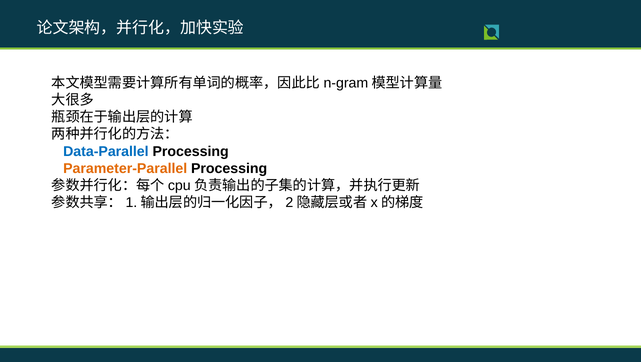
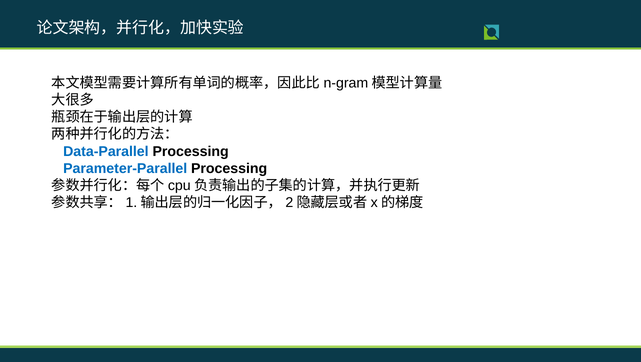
Parameter-Parallel colour: orange -> blue
